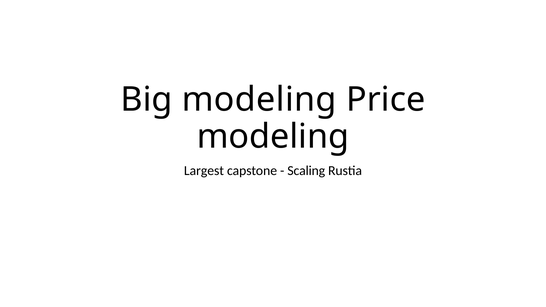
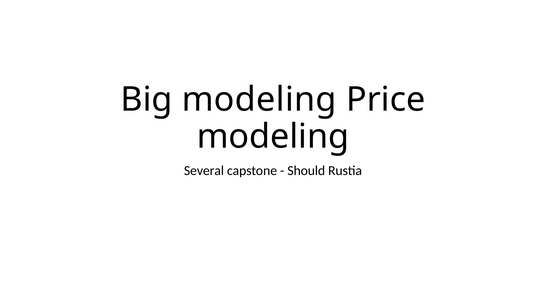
Largest: Largest -> Several
Scaling: Scaling -> Should
